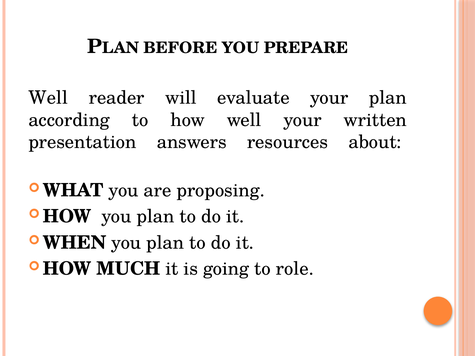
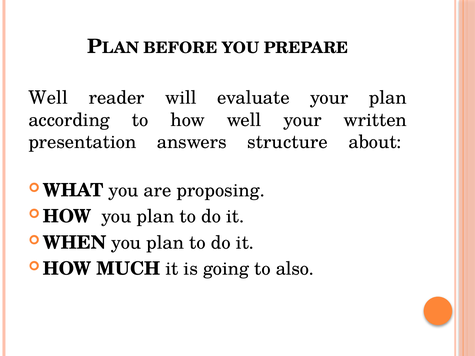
resources: resources -> structure
role: role -> also
